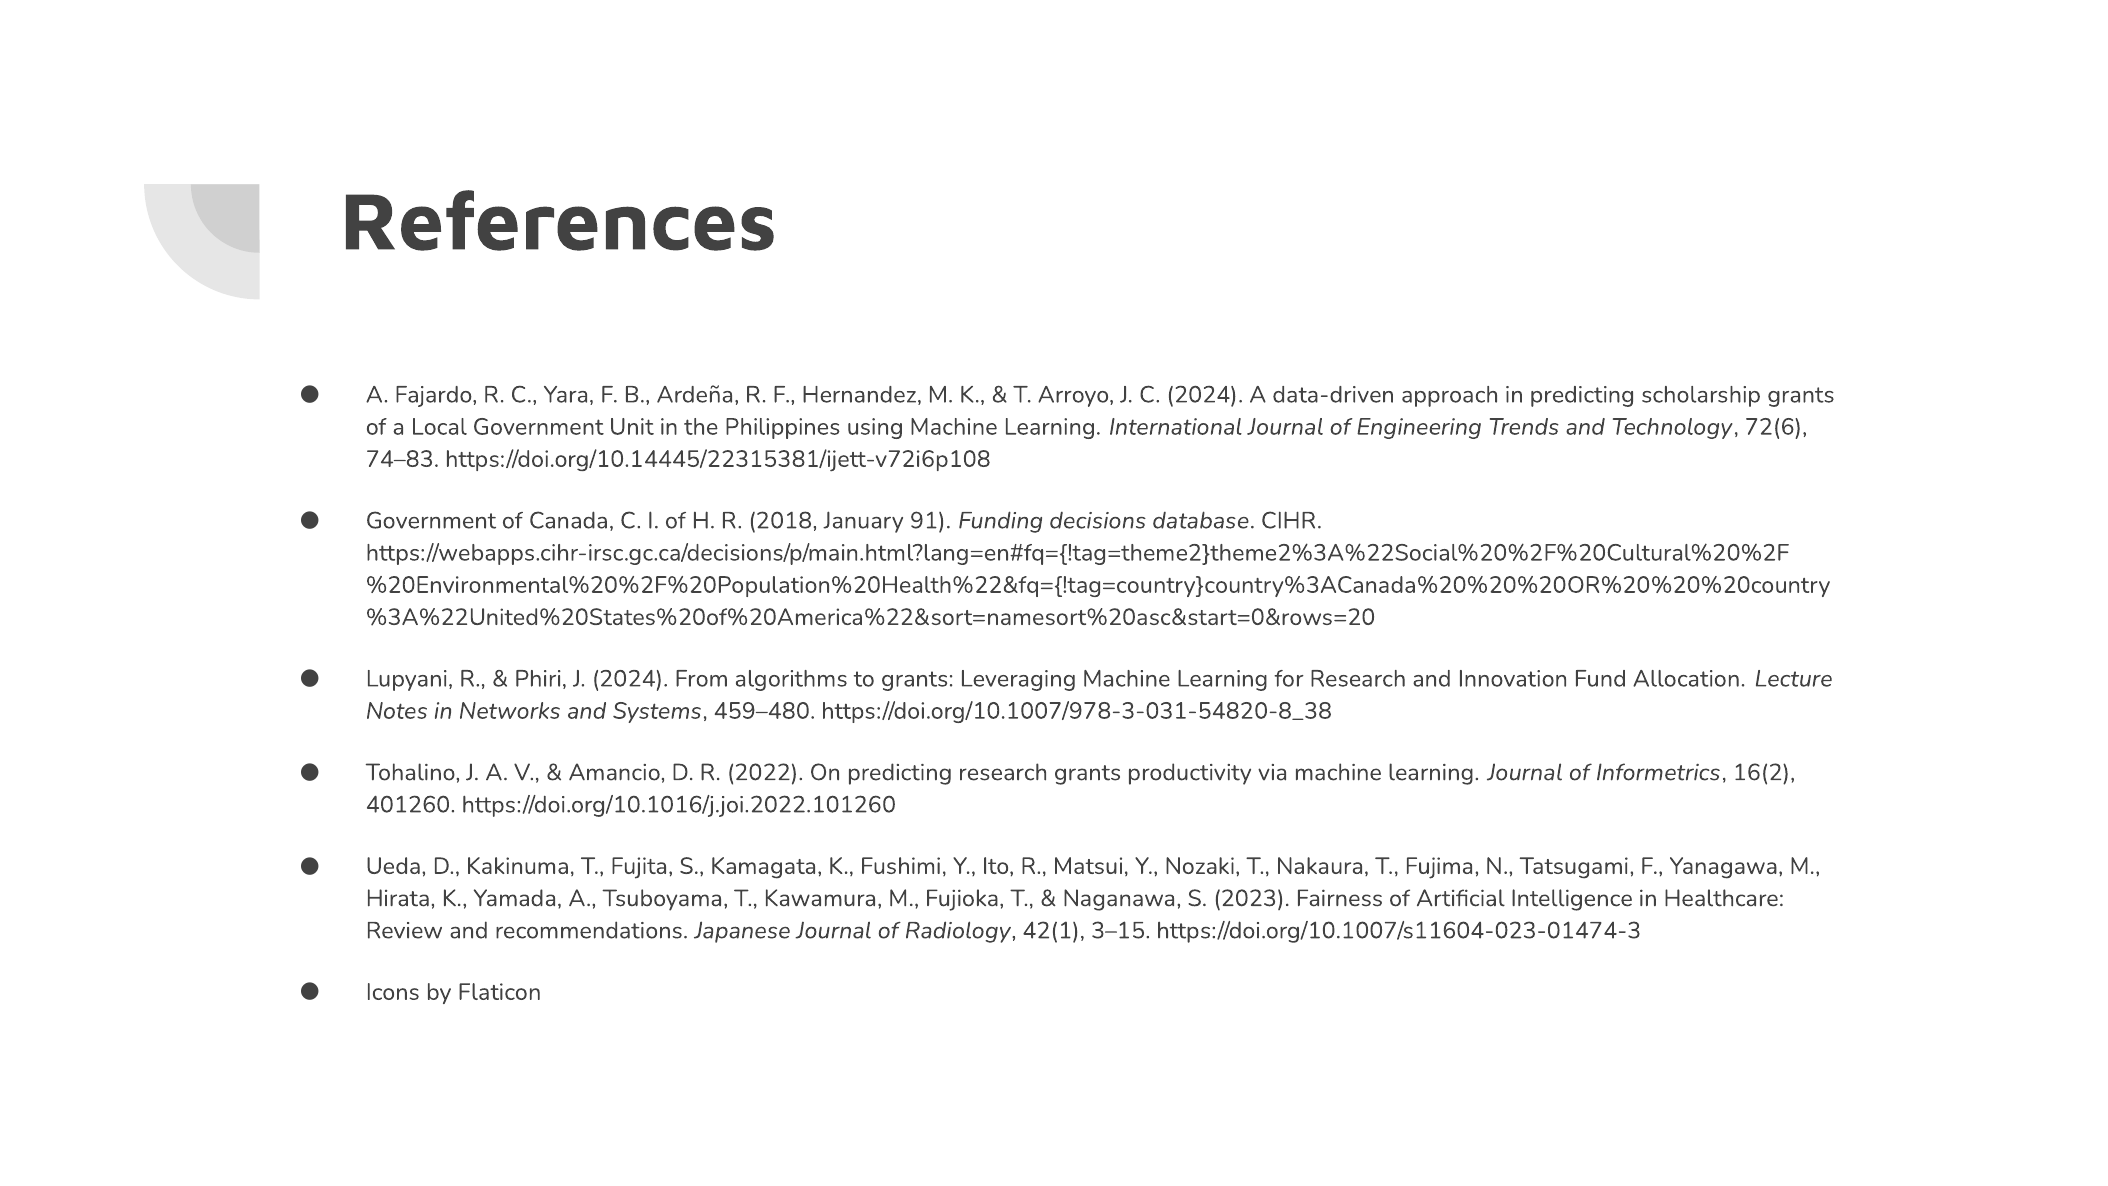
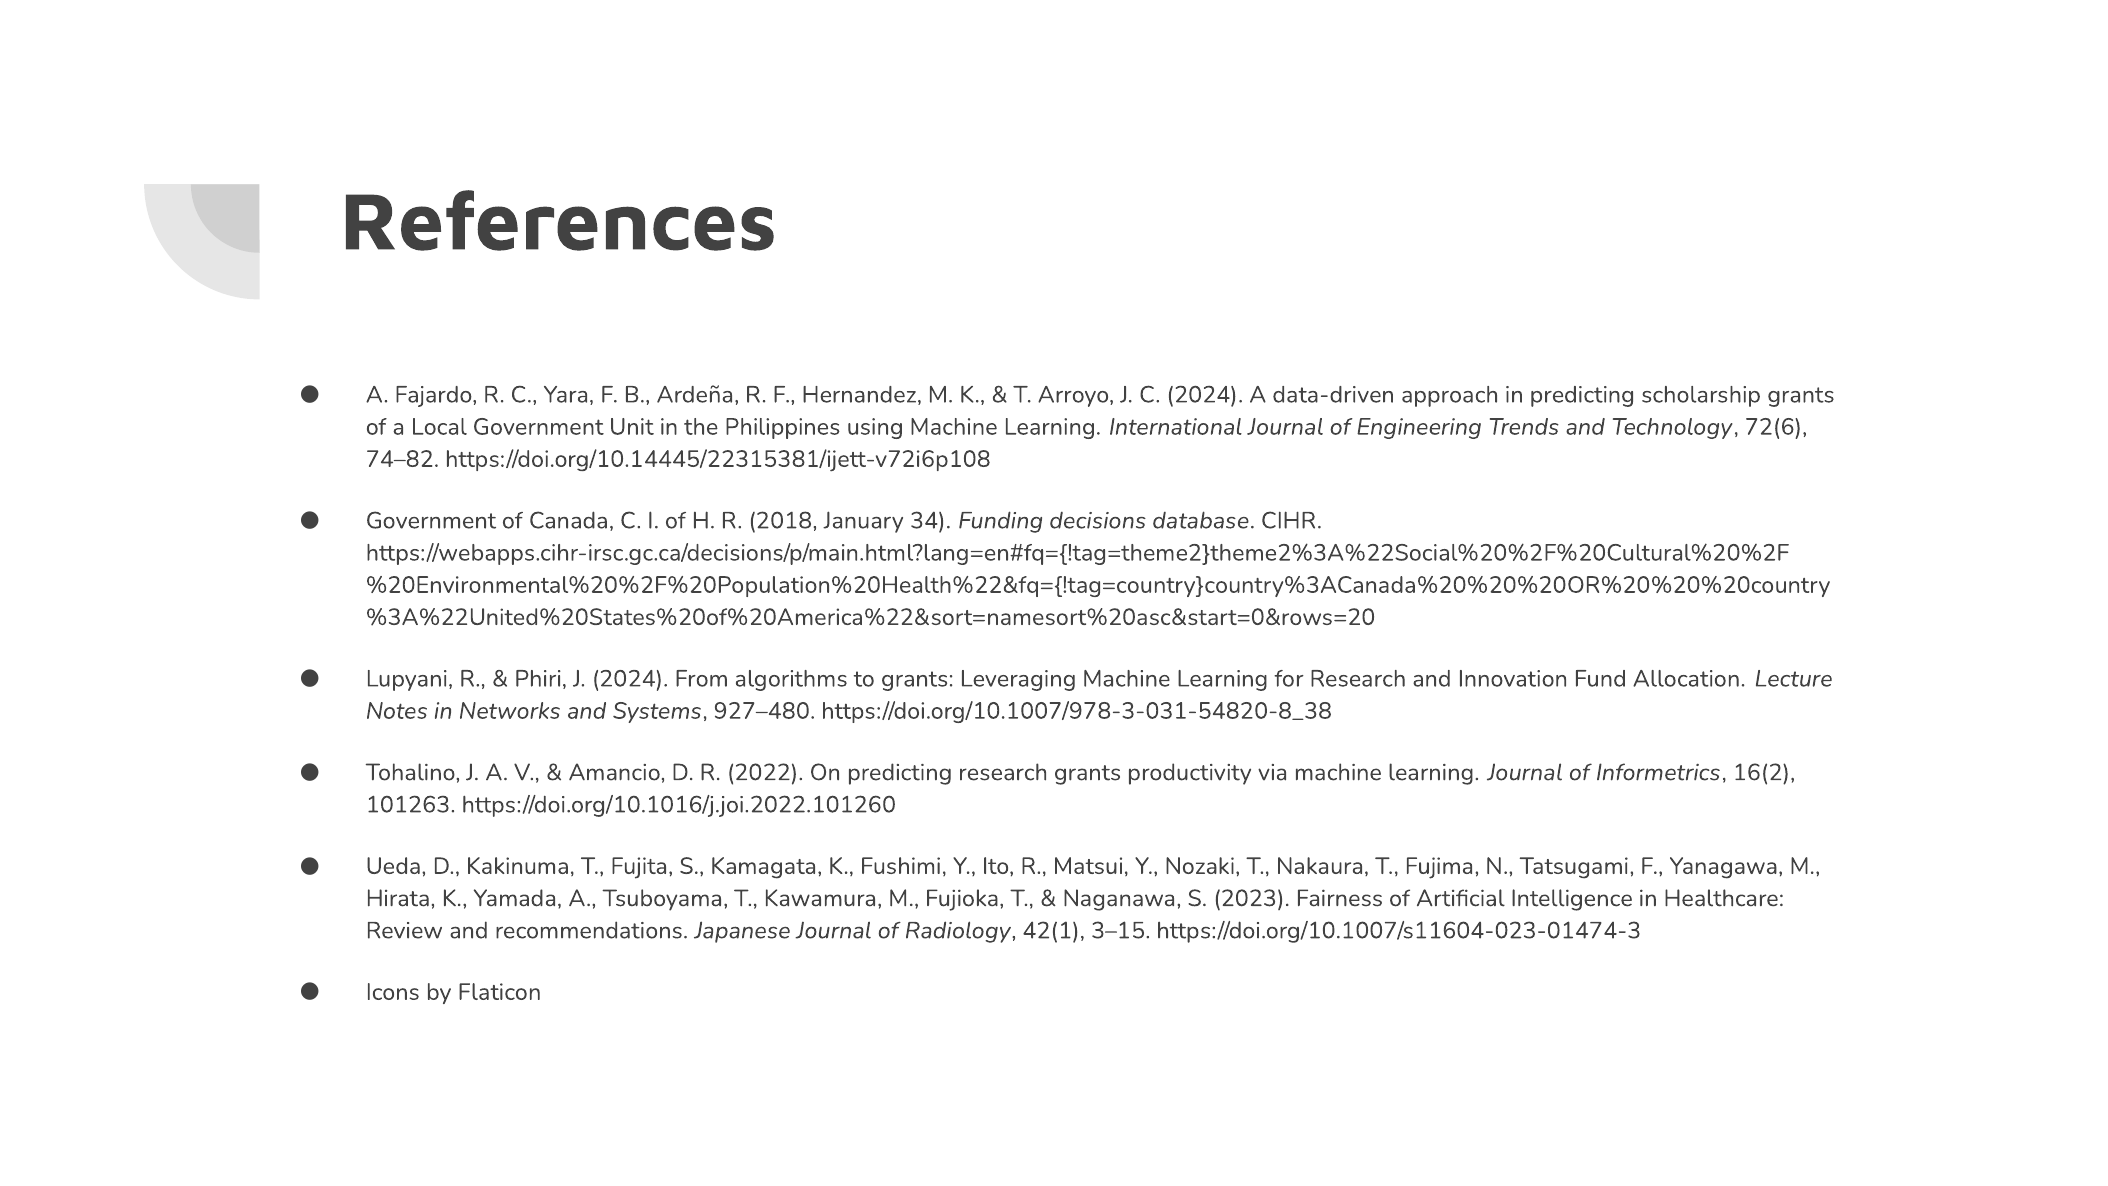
74–83: 74–83 -> 74–82
91: 91 -> 34
459–480: 459–480 -> 927–480
401260: 401260 -> 101263
